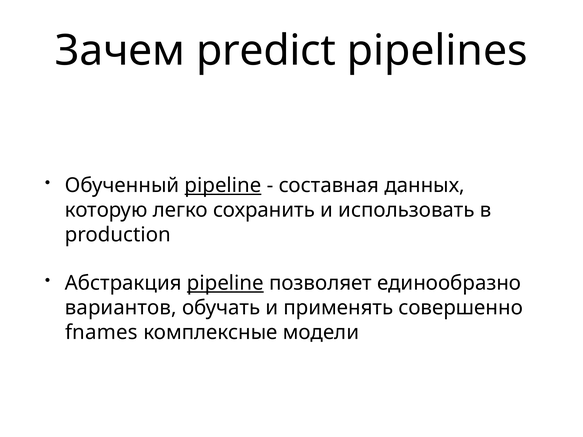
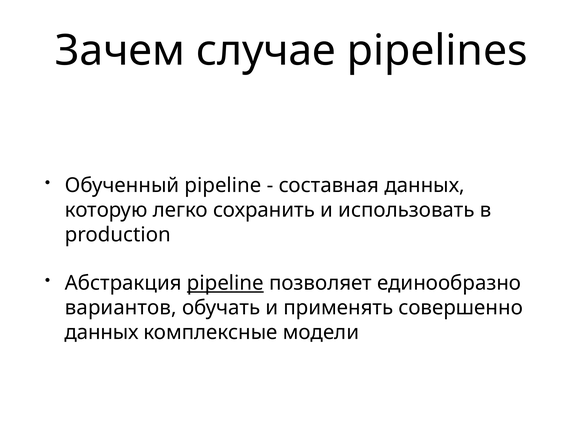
predict: predict -> случае
pipeline at (223, 186) underline: present -> none
fnames at (101, 333): fnames -> данных
